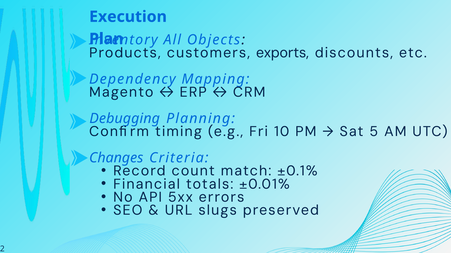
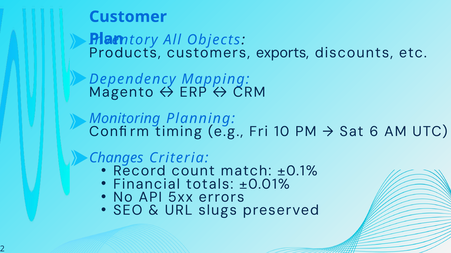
Execution: Execution -> Customer
Debugging: Debugging -> Monitoring
5: 5 -> 6
